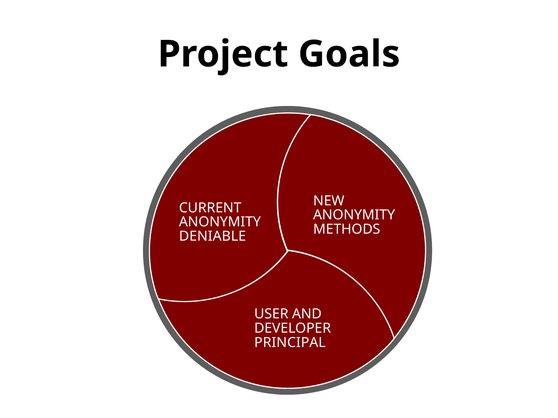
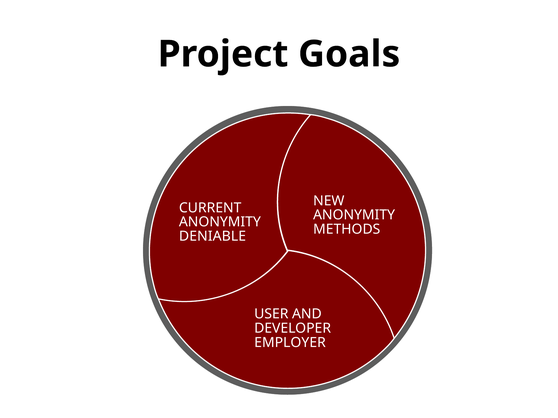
PRINCIPAL: PRINCIPAL -> EMPLOYER
